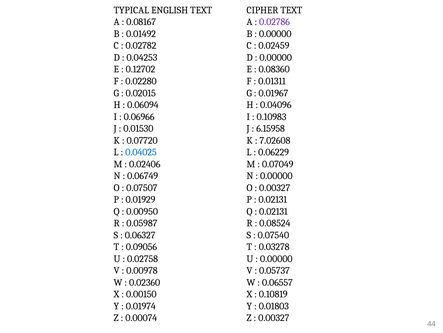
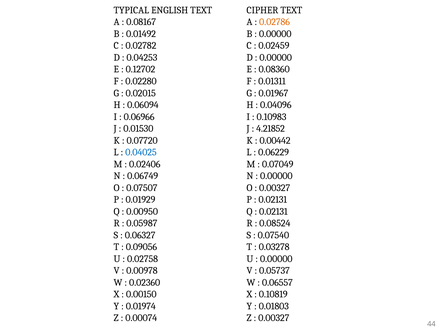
0.02786 colour: purple -> orange
6.15958: 6.15958 -> 4.21852
7.02608: 7.02608 -> 0.00442
